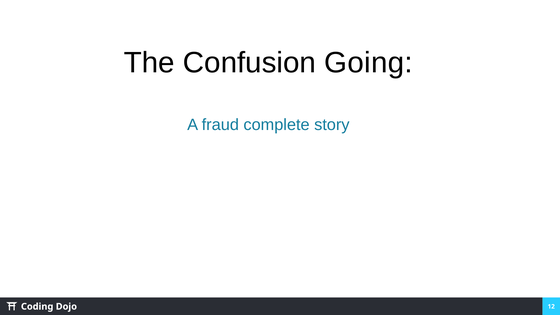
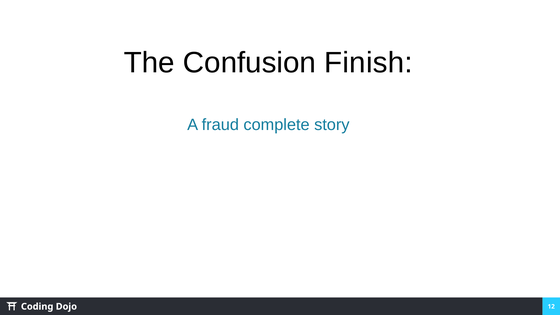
Going: Going -> Finish
